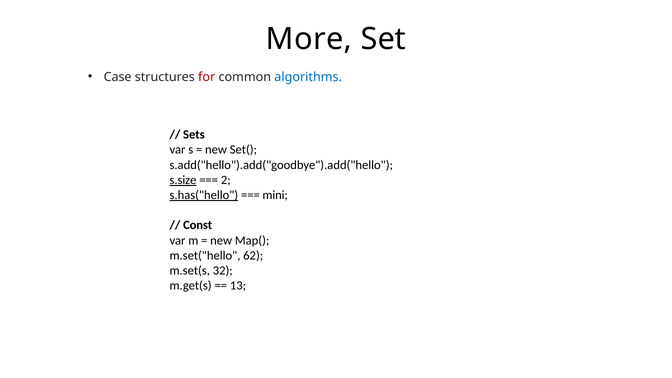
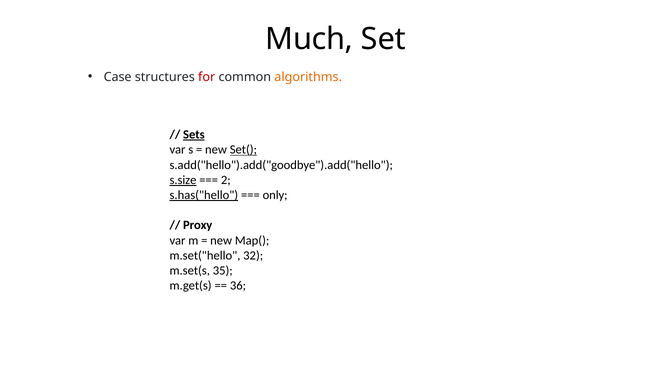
More: More -> Much
algorithms colour: blue -> orange
Sets underline: none -> present
Set( underline: none -> present
mini: mini -> only
Const: Const -> Proxy
62: 62 -> 32
32: 32 -> 35
13: 13 -> 36
